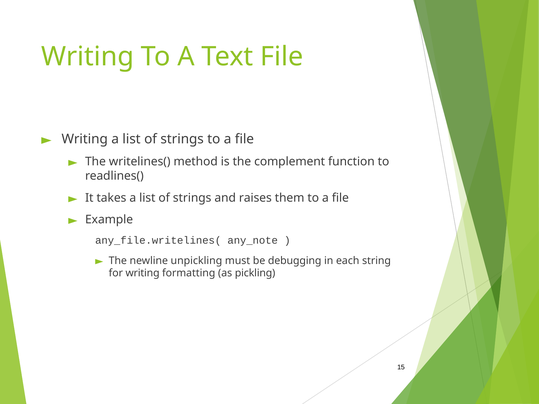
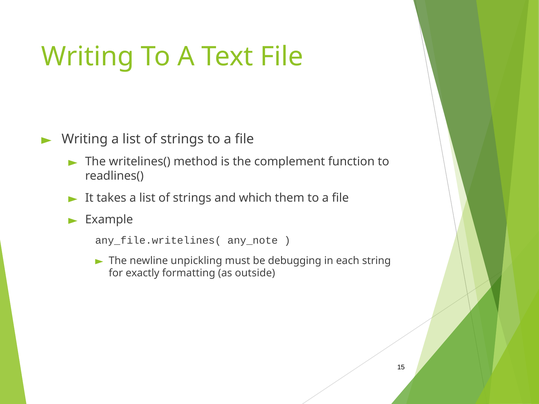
raises: raises -> which
for writing: writing -> exactly
pickling: pickling -> outside
